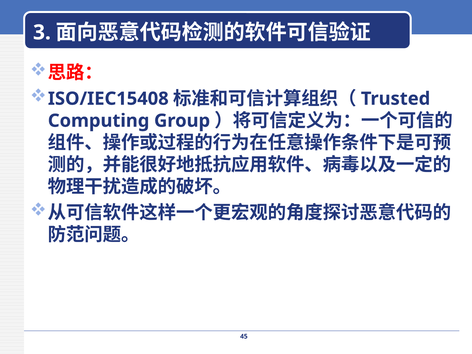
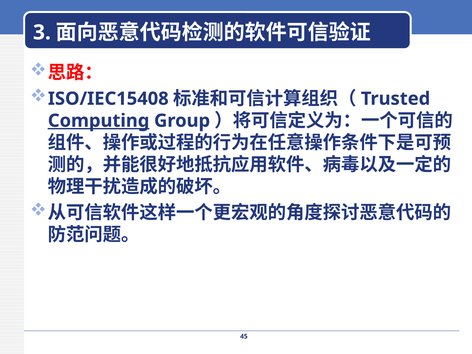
Computing underline: none -> present
